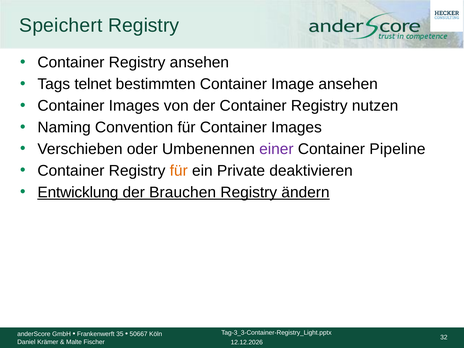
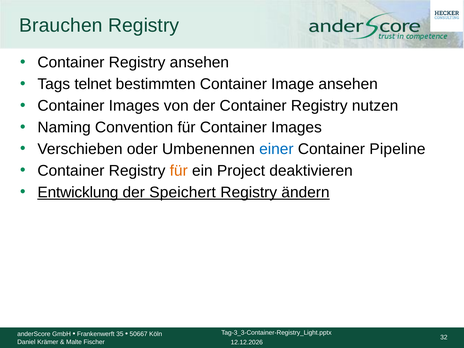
Speichert: Speichert -> Brauchen
einer colour: purple -> blue
Private: Private -> Project
Brauchen: Brauchen -> Speichert
